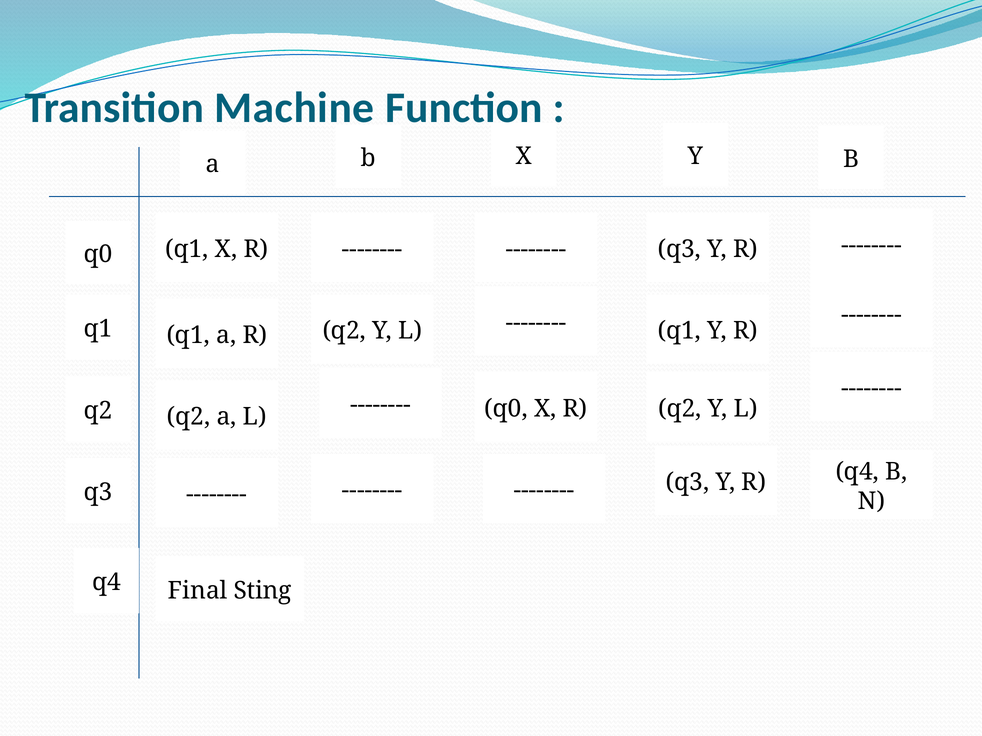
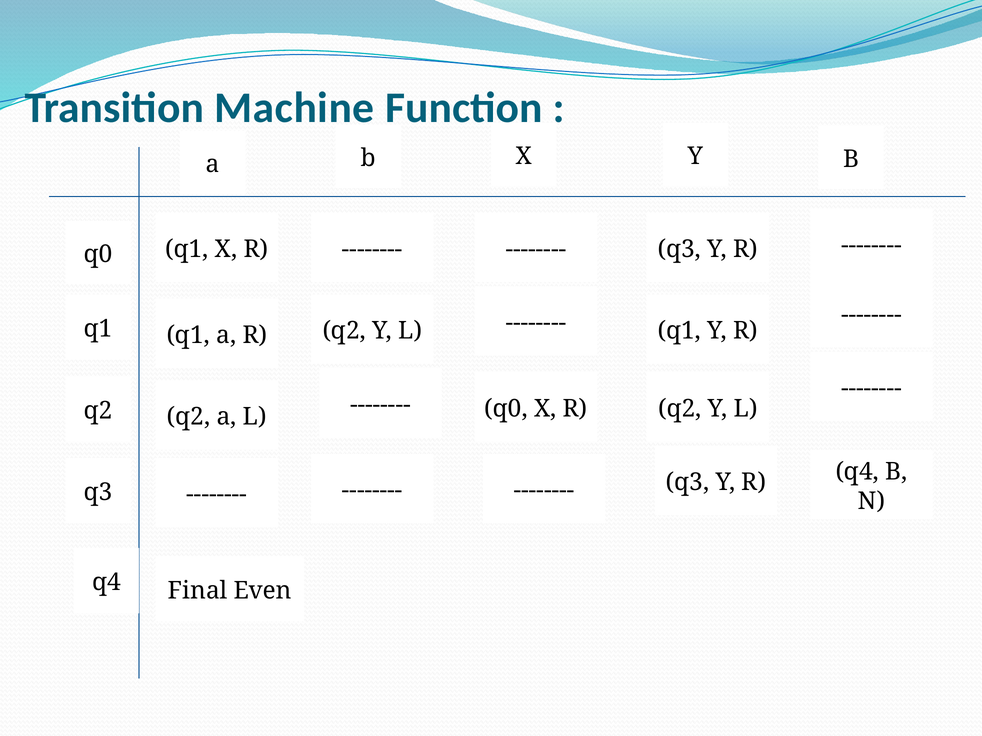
Sting: Sting -> Even
